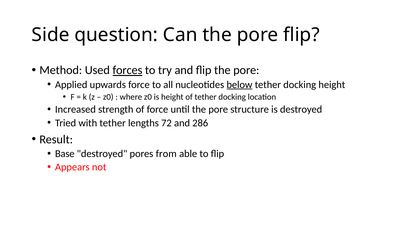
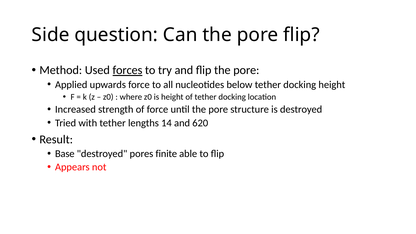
below underline: present -> none
72: 72 -> 14
286: 286 -> 620
from: from -> finite
